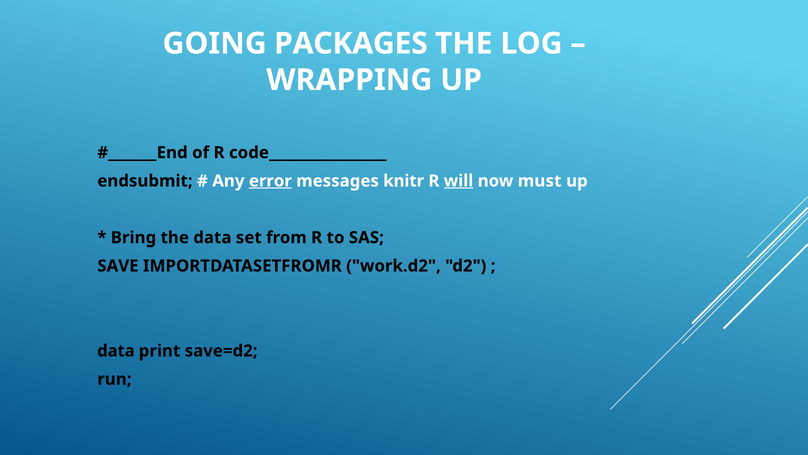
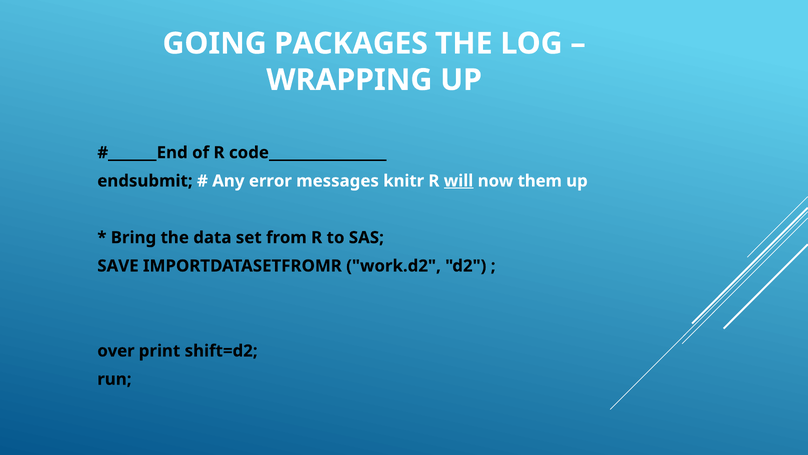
error underline: present -> none
must: must -> them
data at (116, 351): data -> over
save=d2: save=d2 -> shift=d2
